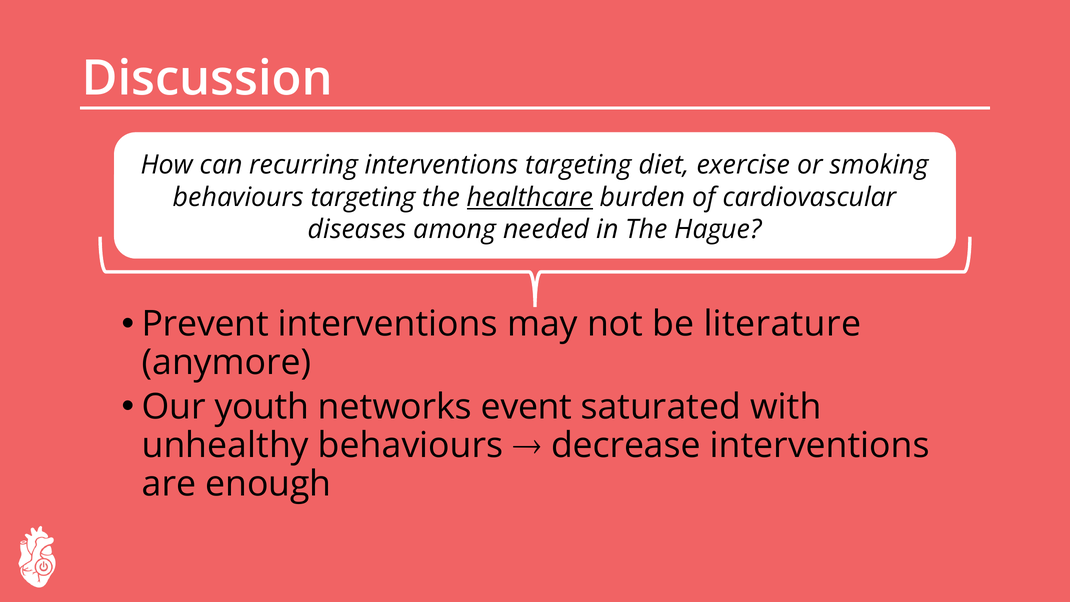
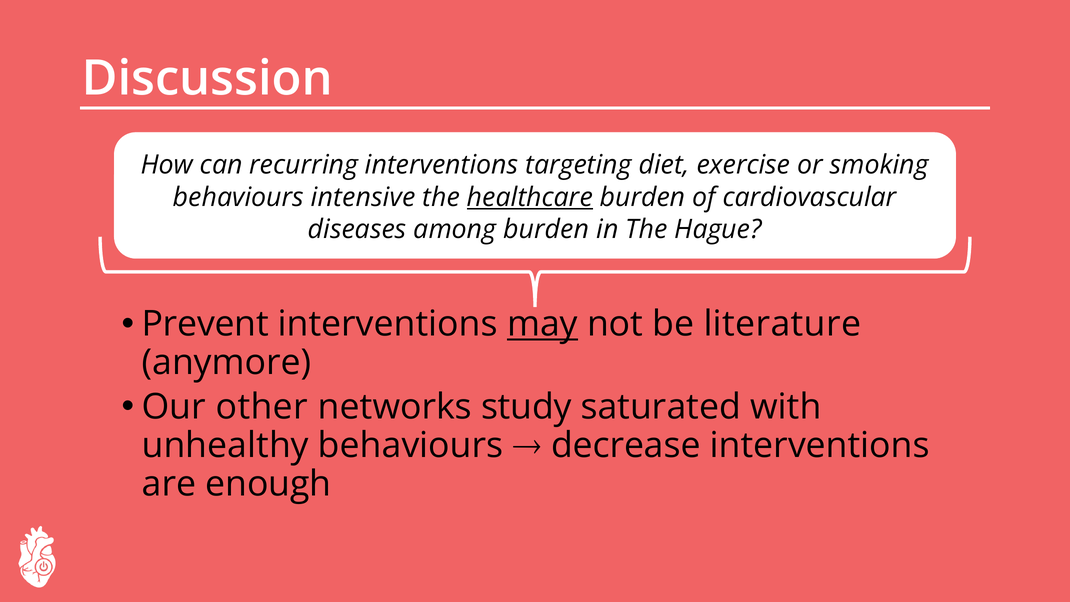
behaviours targeting: targeting -> intensive
among needed: needed -> burden
may underline: none -> present
youth: youth -> other
event: event -> study
